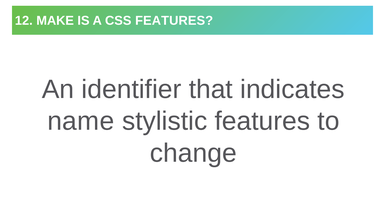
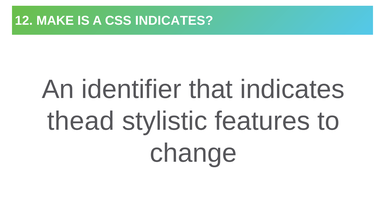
CSS FEATURES: FEATURES -> INDICATES
name: name -> thead
